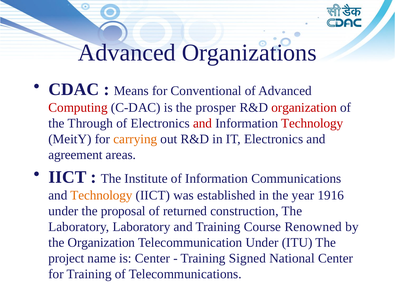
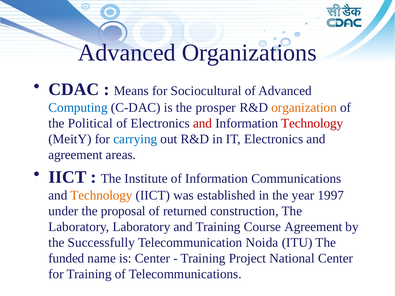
Conventional: Conventional -> Sociocultural
Computing colour: red -> blue
organization at (304, 108) colour: red -> orange
Through: Through -> Political
carrying colour: orange -> blue
1916: 1916 -> 1997
Course Renowned: Renowned -> Agreement
the Organization: Organization -> Successfully
Telecommunication Under: Under -> Noida
project: project -> funded
Signed: Signed -> Project
